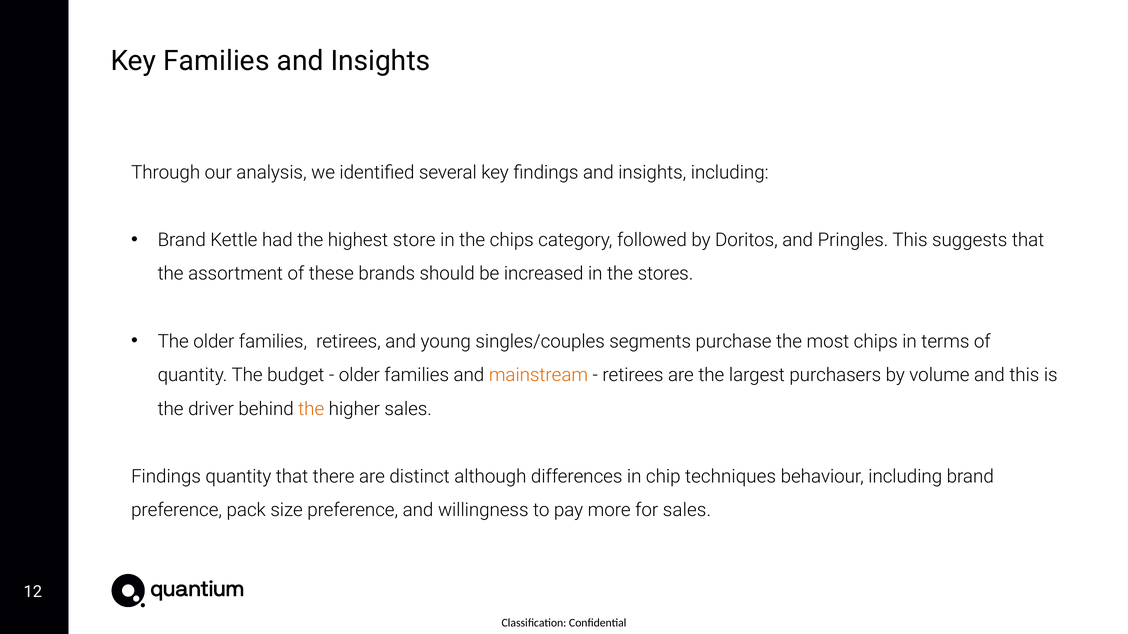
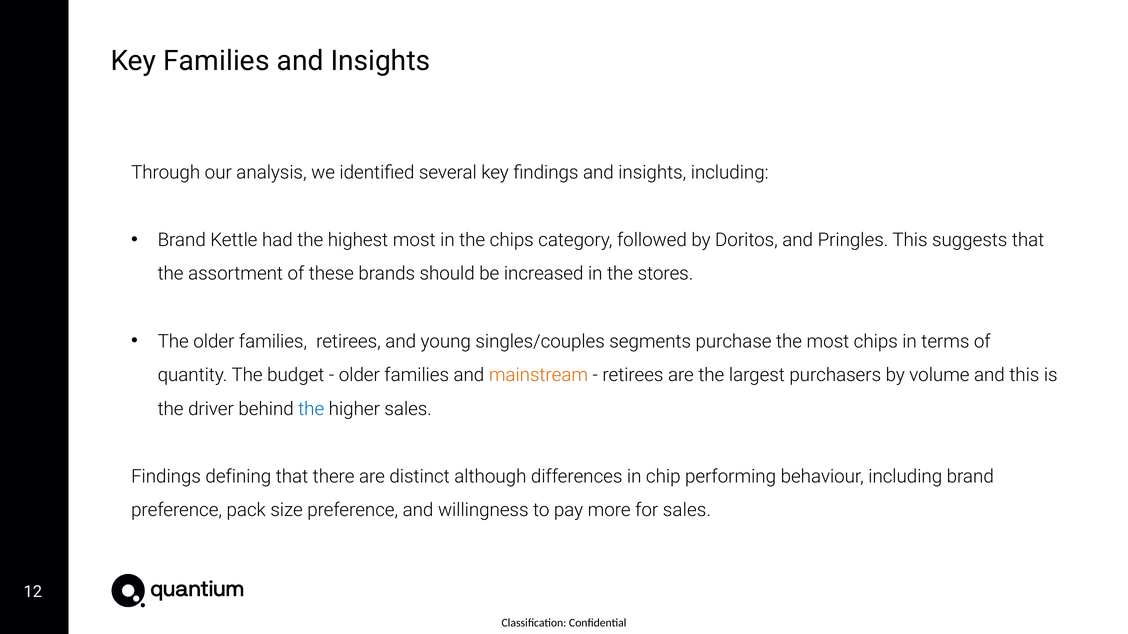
highest store: store -> most
the at (311, 409) colour: orange -> blue
Findings quantity: quantity -> defining
techniques: techniques -> performing
